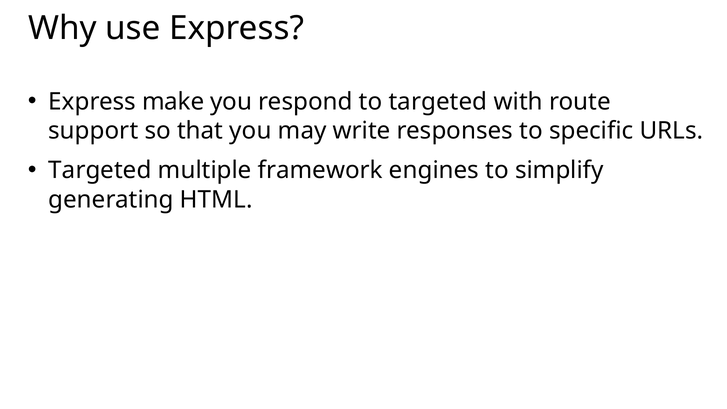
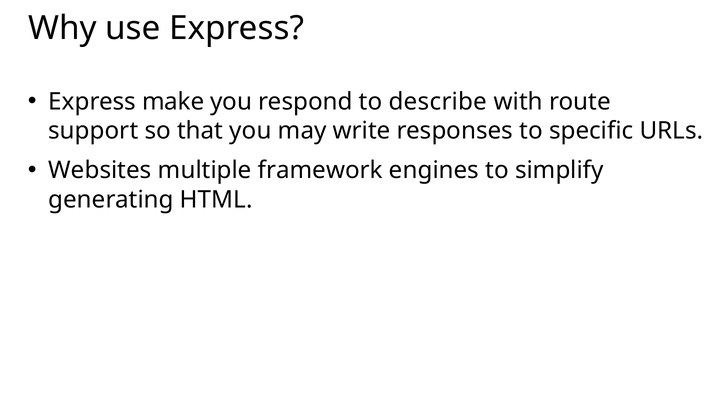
to targeted: targeted -> describe
Targeted at (100, 170): Targeted -> Websites
